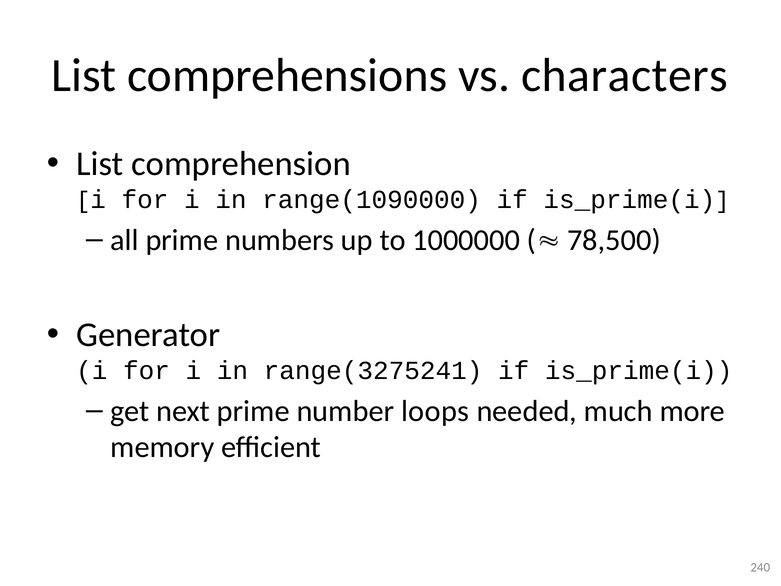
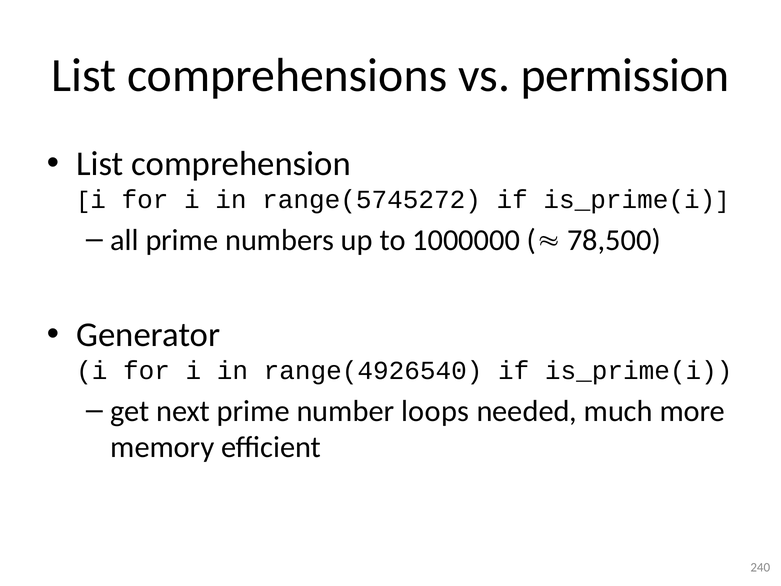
characters: characters -> permission
range(1090000: range(1090000 -> range(5745272
range(3275241: range(3275241 -> range(4926540
